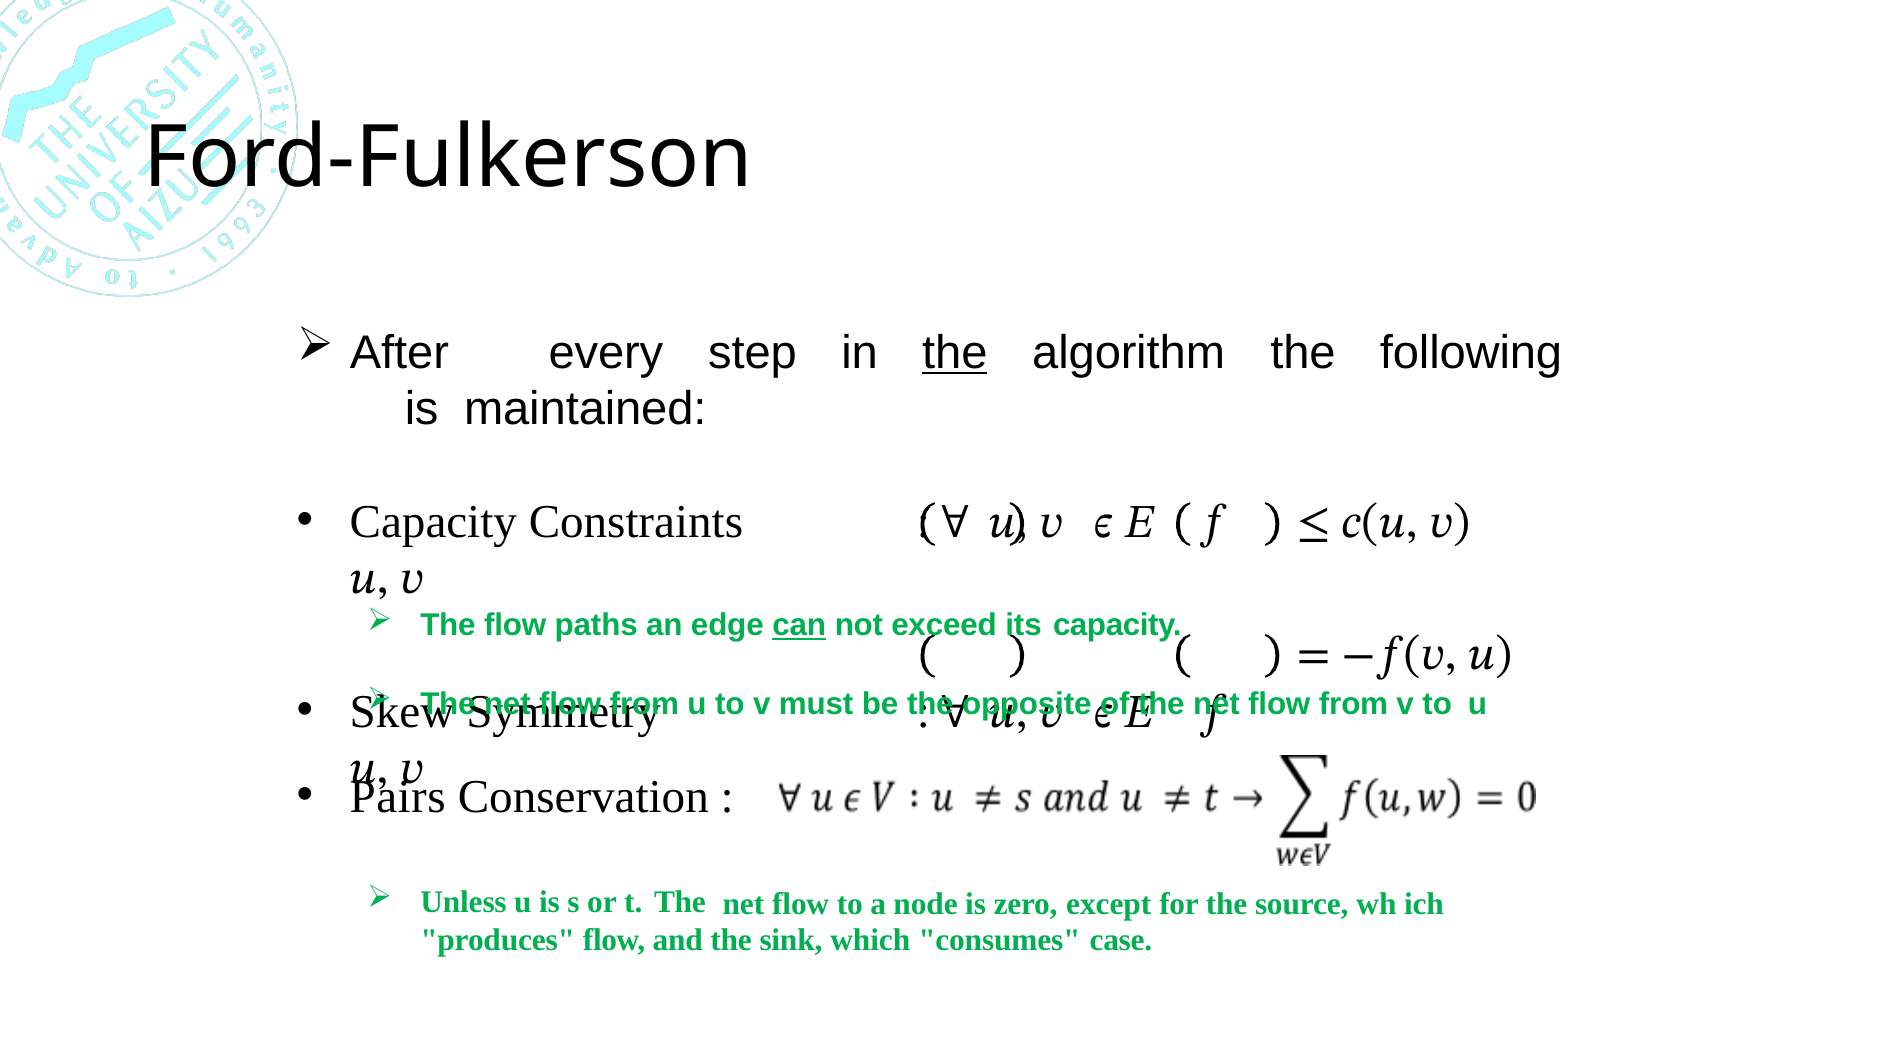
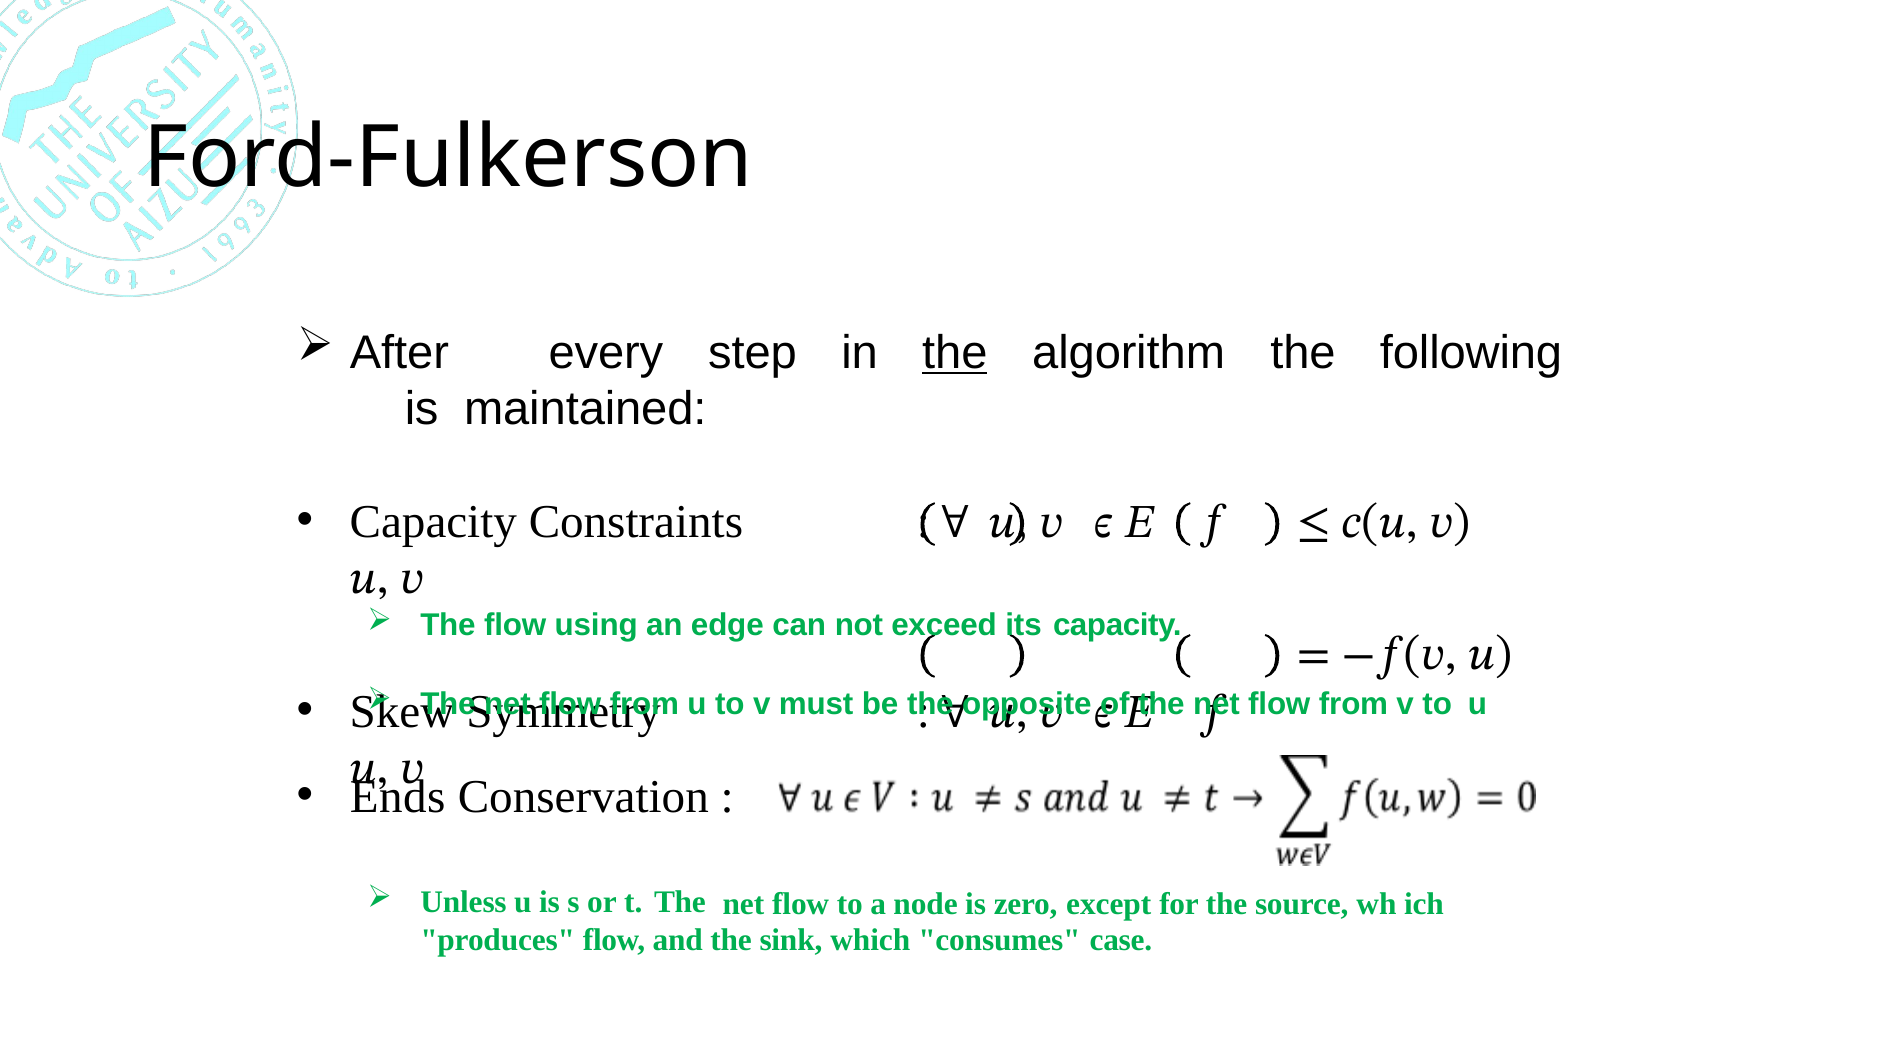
paths: paths -> using
can underline: present -> none
Pairs: Pairs -> Ends
